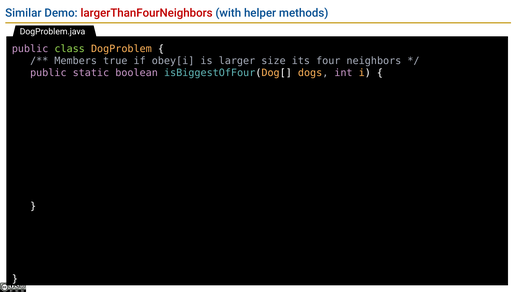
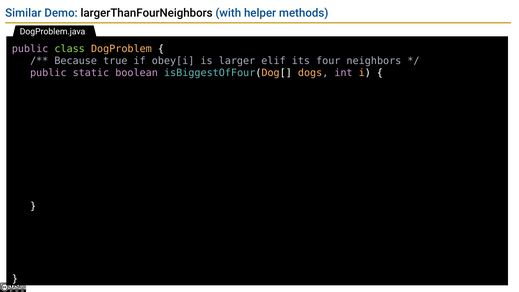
largerThanFourNeighbors colour: red -> black
Members: Members -> Because
size: size -> elif
